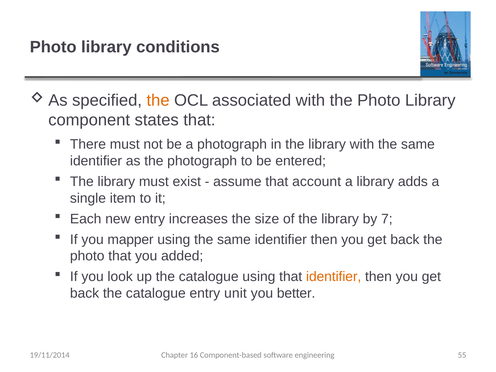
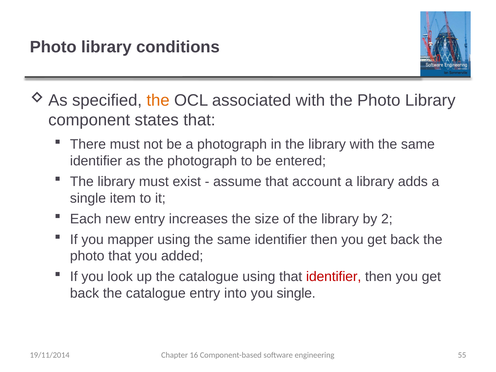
7: 7 -> 2
identifier at (334, 277) colour: orange -> red
unit: unit -> into
you better: better -> single
